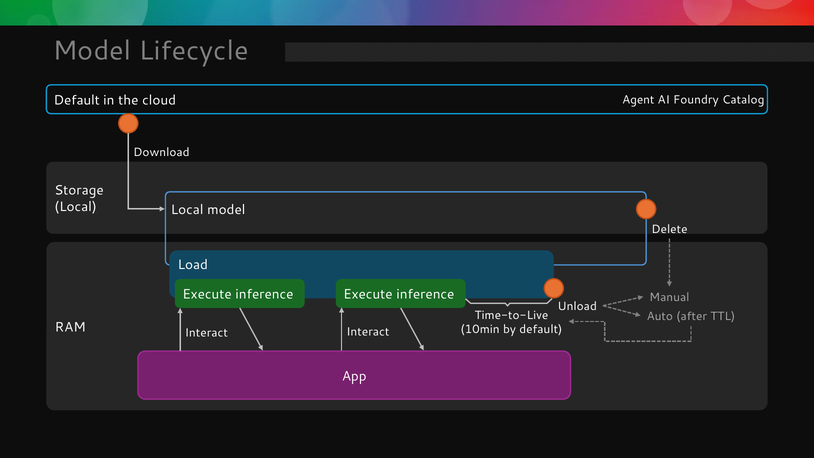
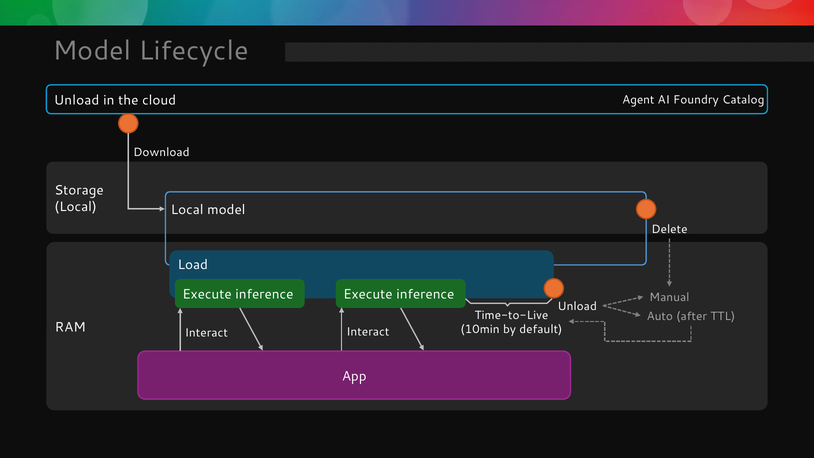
Default at (77, 100): Default -> Unload
